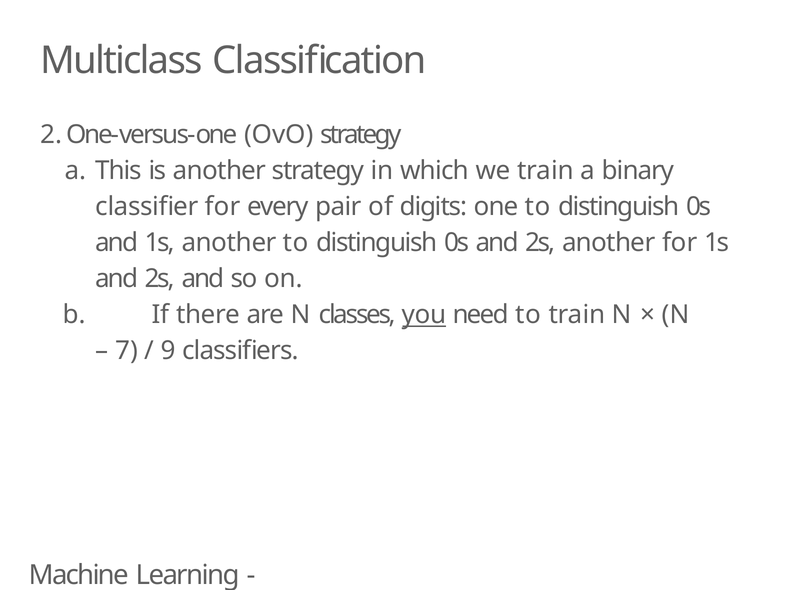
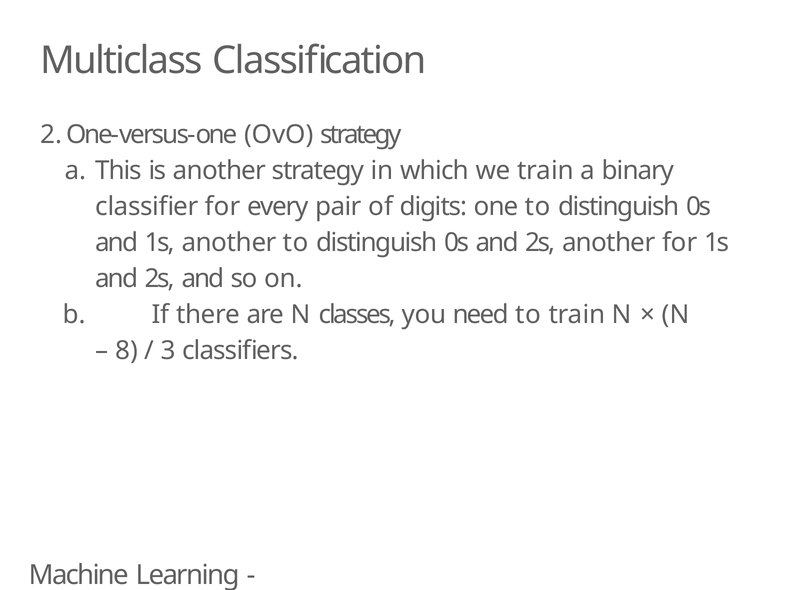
you underline: present -> none
7: 7 -> 8
9: 9 -> 3
